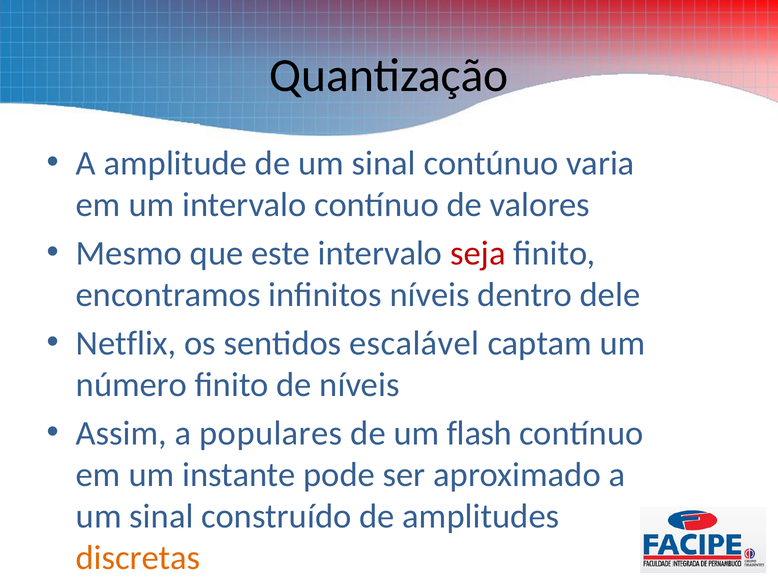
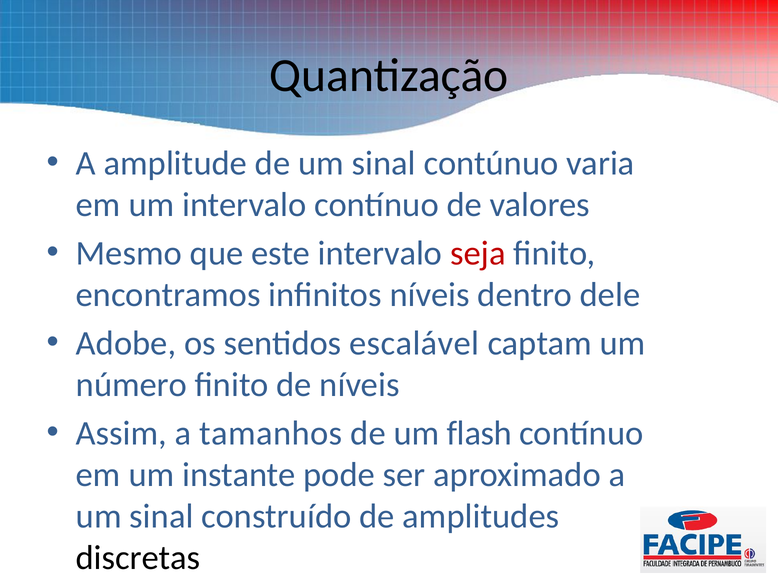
Netflix: Netflix -> Adobe
populares: populares -> tamanhos
discretas colour: orange -> black
